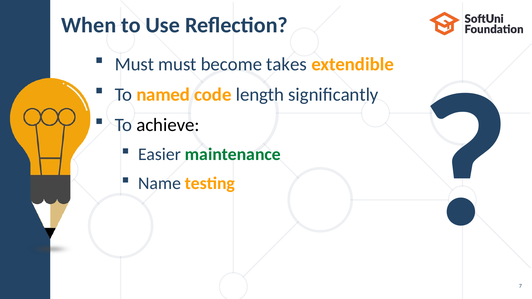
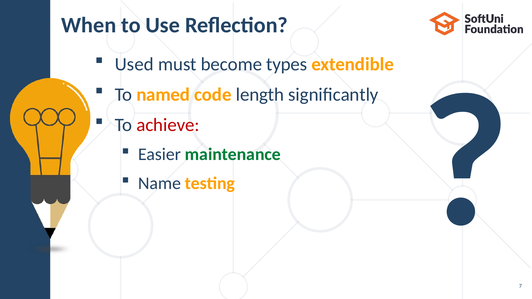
Must at (134, 64): Must -> Used
takes: takes -> types
achieve colour: black -> red
